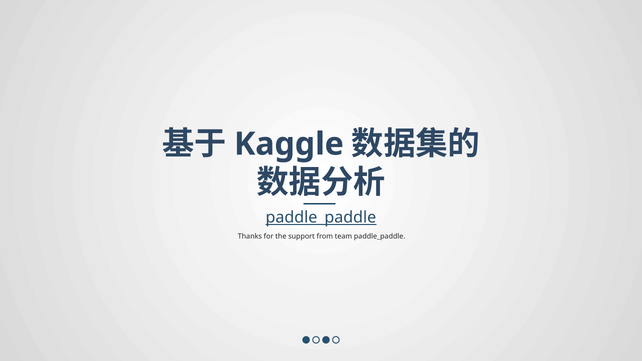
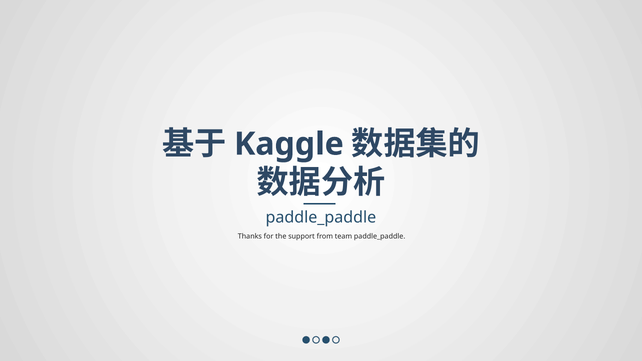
paddle_paddle at (321, 218) underline: present -> none
